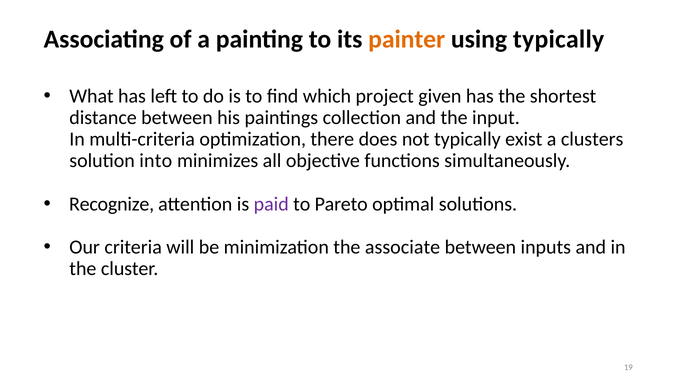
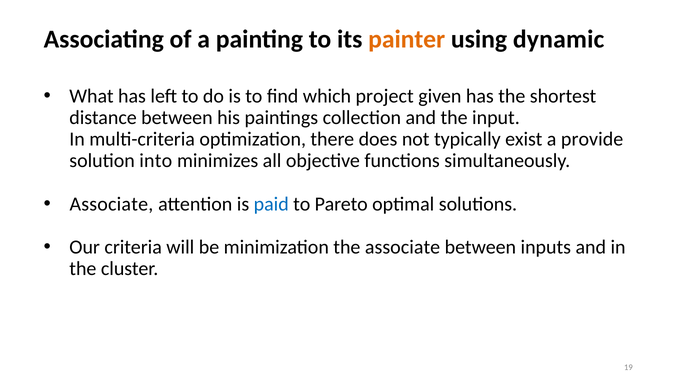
using typically: typically -> dynamic
clusters: clusters -> provide
Recognize at (112, 204): Recognize -> Associate
paid colour: purple -> blue
